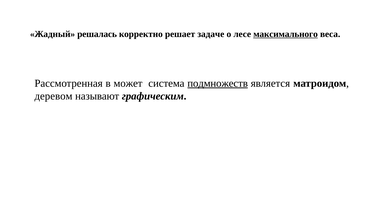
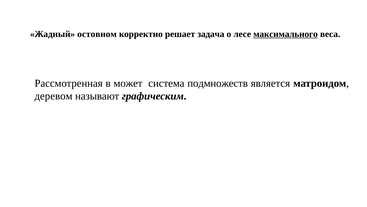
решалась: решалась -> остовном
задаче: задаче -> задача
подмножеств underline: present -> none
